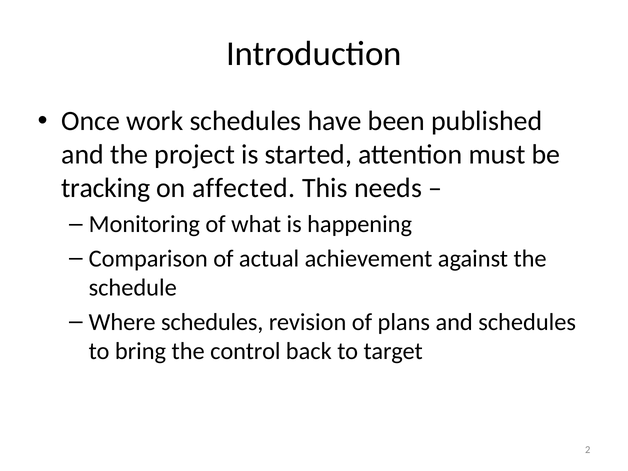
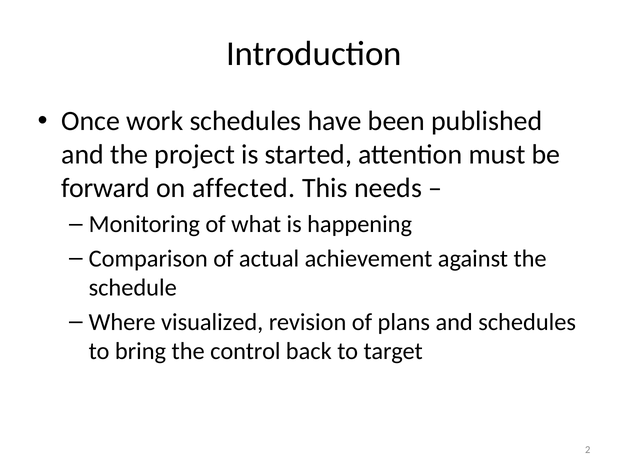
tracking: tracking -> forward
Where schedules: schedules -> visualized
